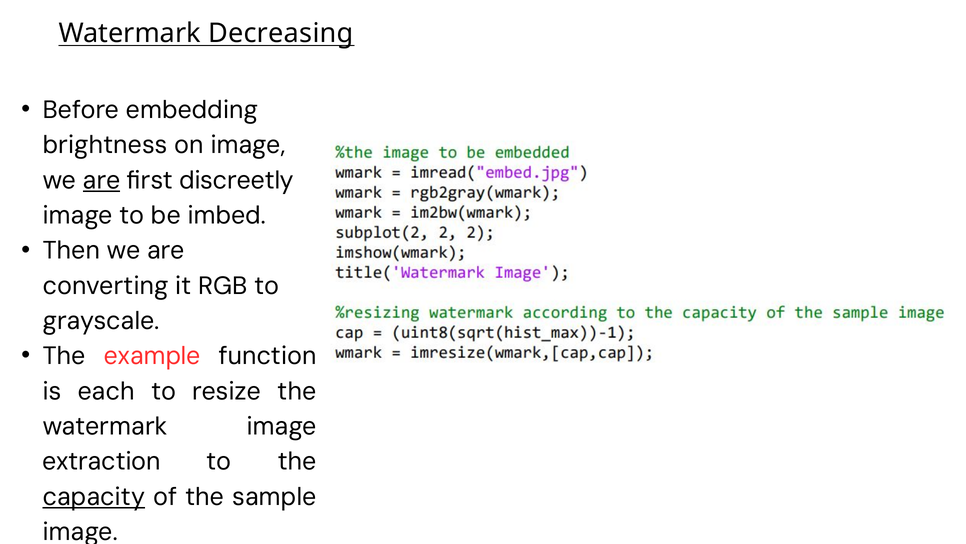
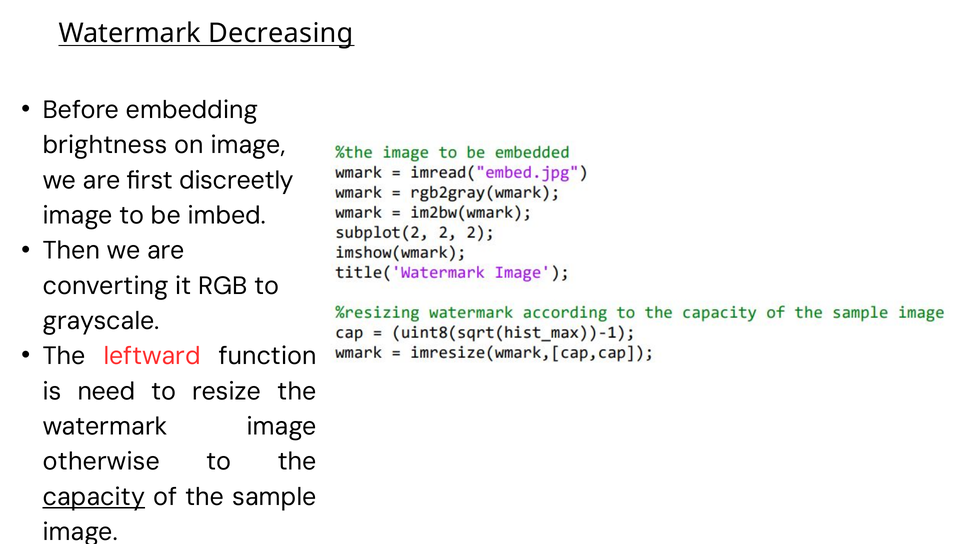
are at (102, 180) underline: present -> none
example: example -> leftward
each: each -> need
extraction: extraction -> otherwise
